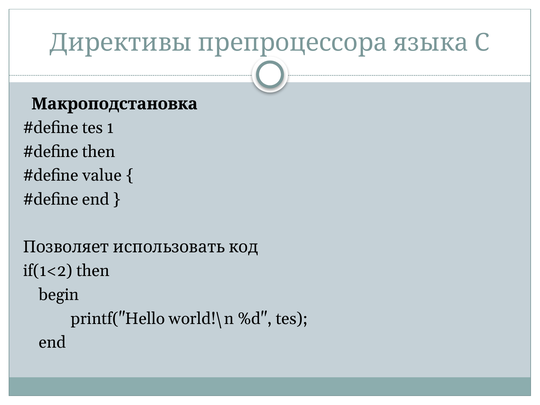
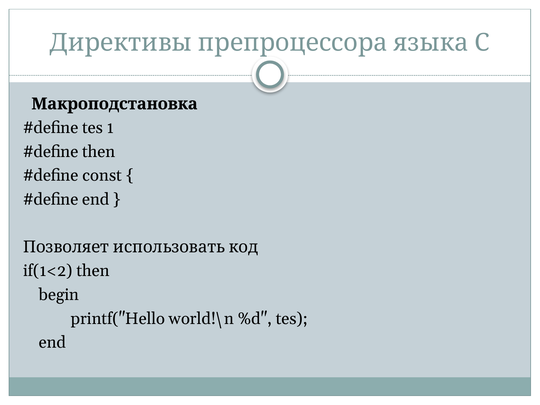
value: value -> const
